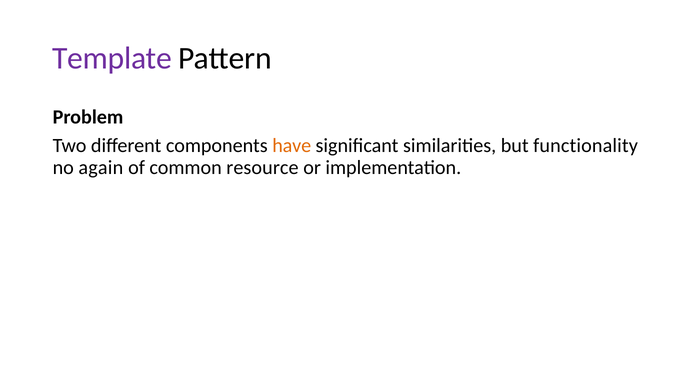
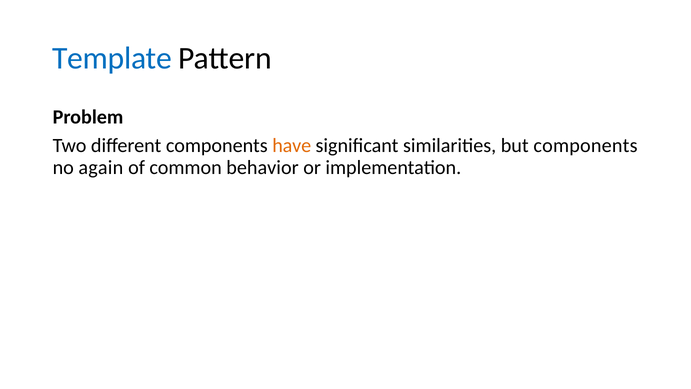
Template colour: purple -> blue
but functionality: functionality -> components
resource: resource -> behavior
